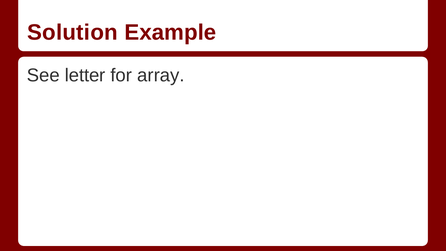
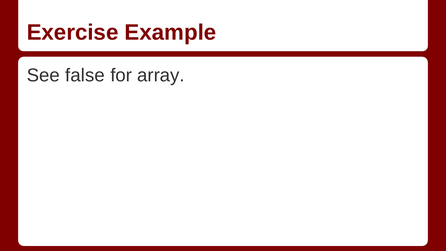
Solution: Solution -> Exercise
letter: letter -> false
